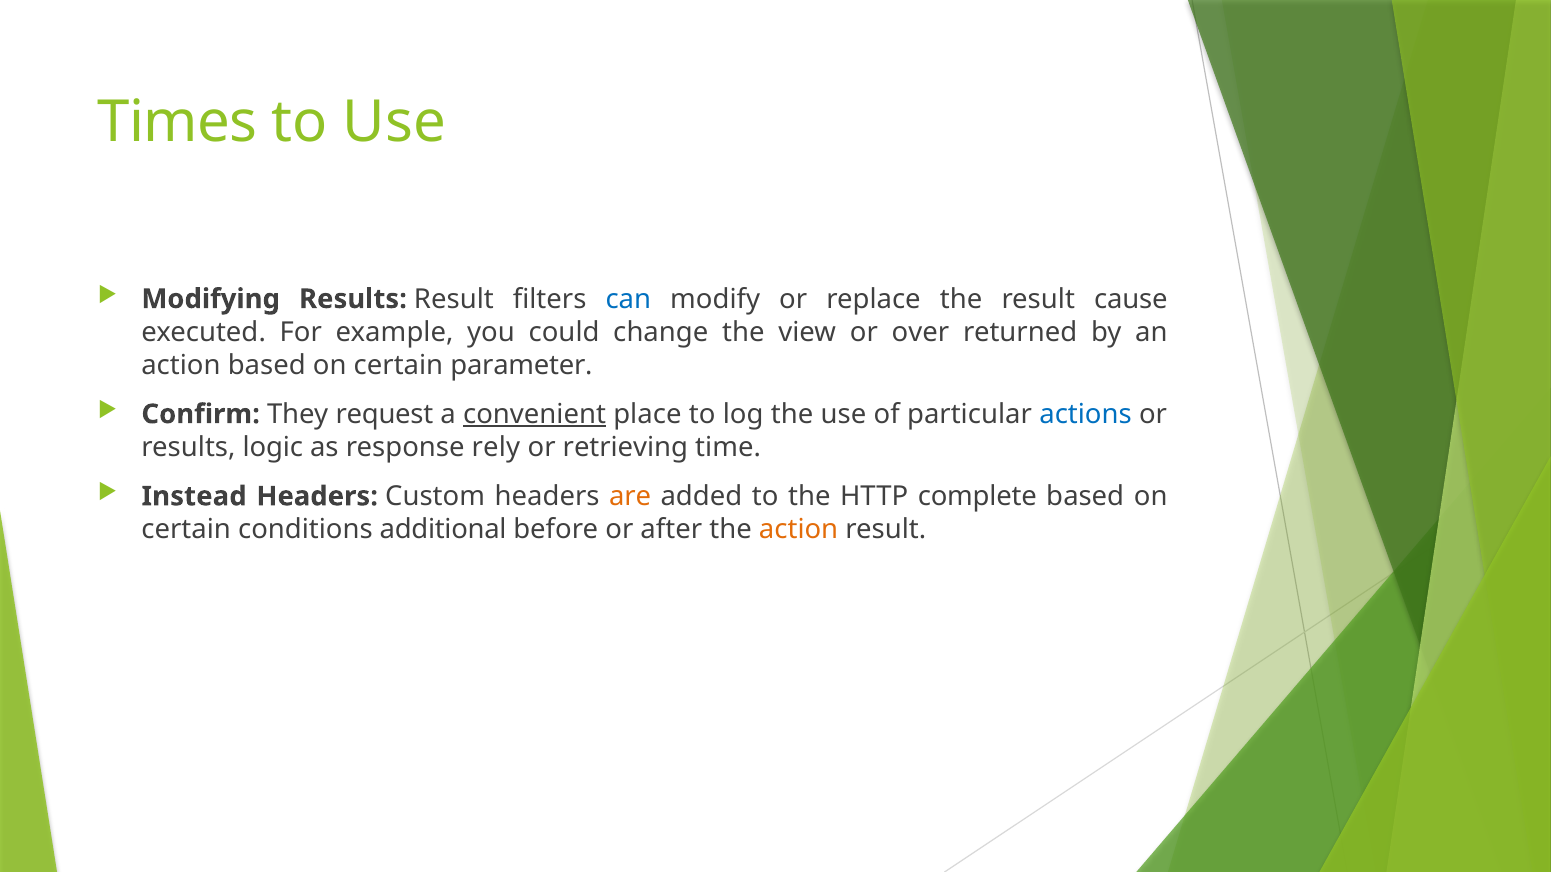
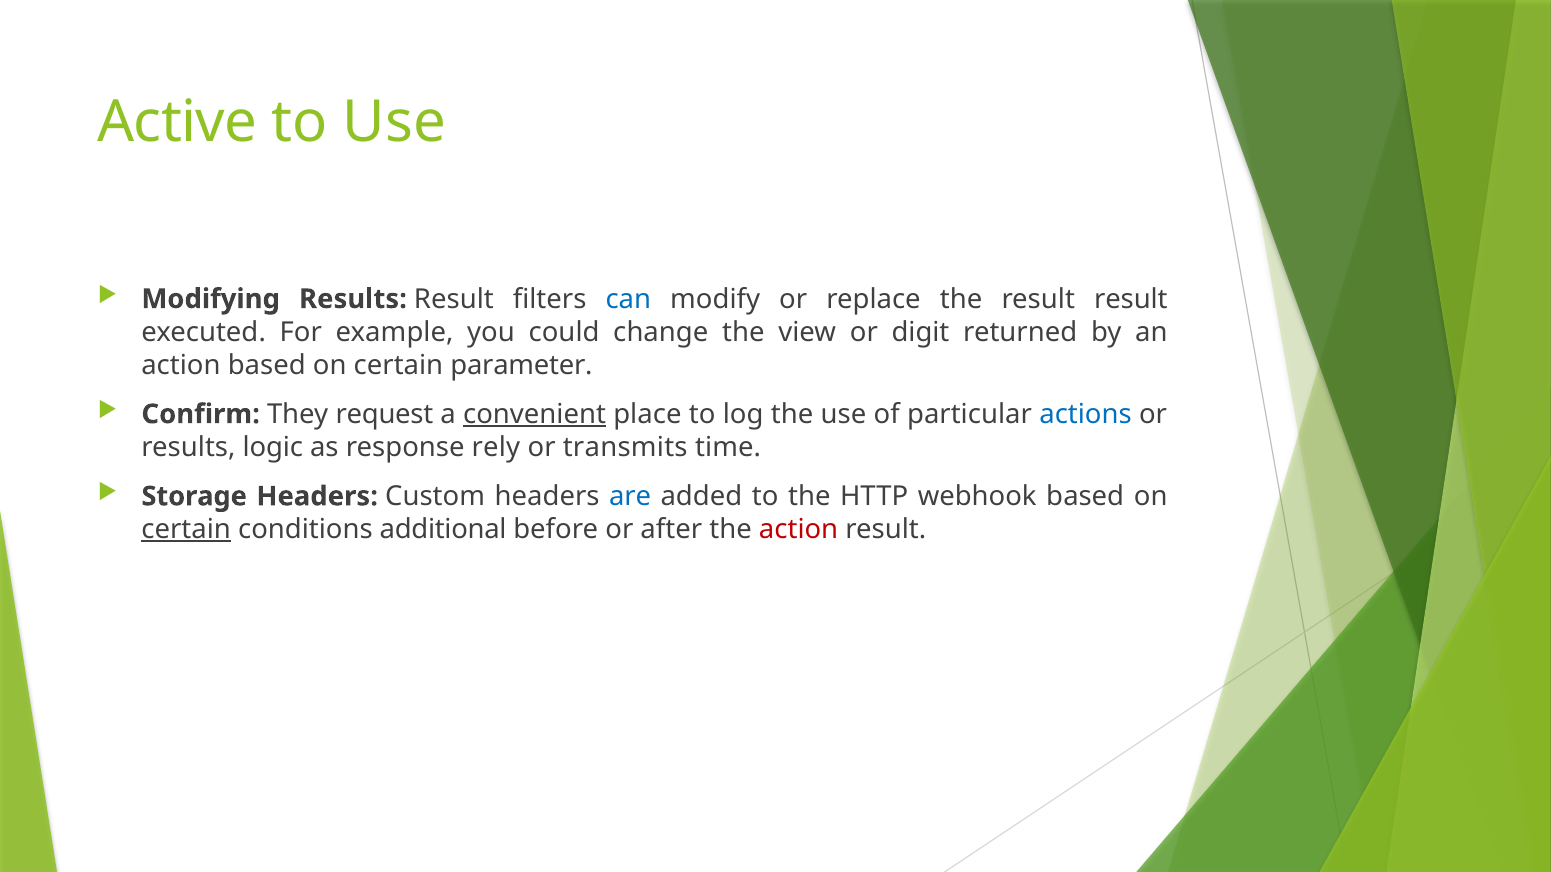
Times: Times -> Active
result cause: cause -> result
over: over -> digit
retrieving: retrieving -> transmits
Instead: Instead -> Storage
are colour: orange -> blue
complete: complete -> webhook
certain at (186, 530) underline: none -> present
action at (799, 530) colour: orange -> red
